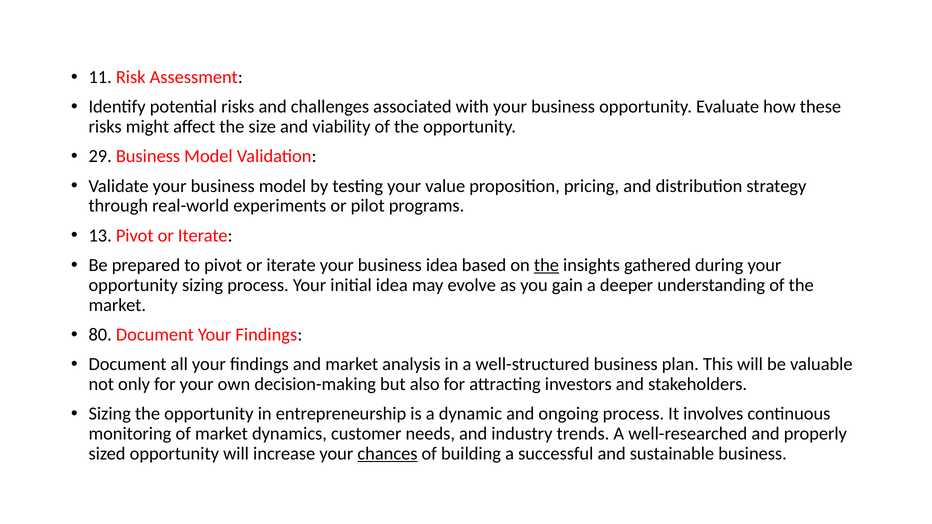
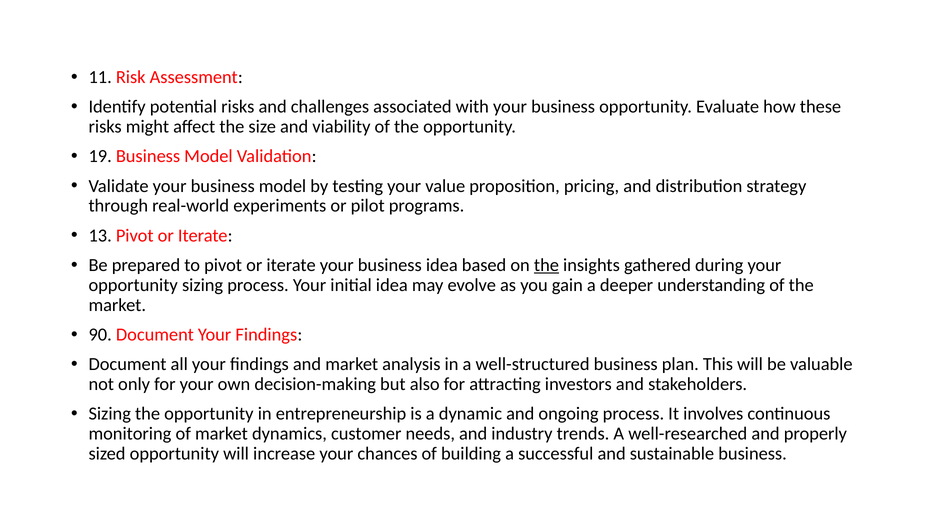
29: 29 -> 19
80: 80 -> 90
chances underline: present -> none
